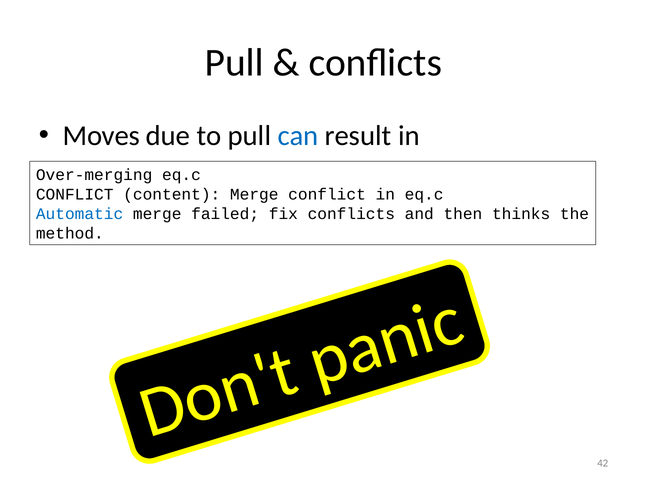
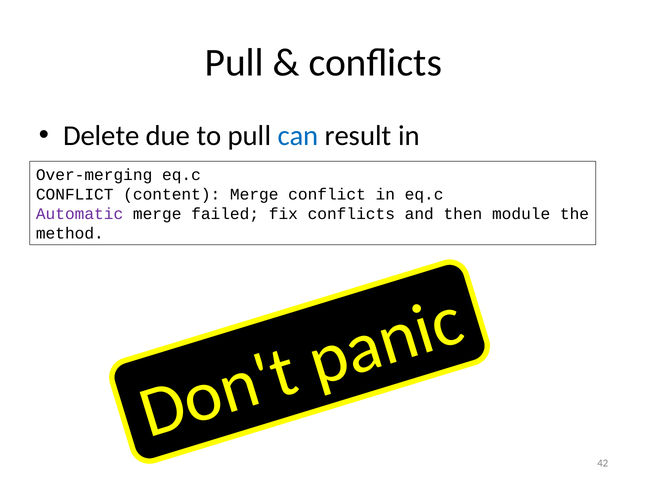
Moves: Moves -> Delete
Automatic colour: blue -> purple
thinks: thinks -> module
